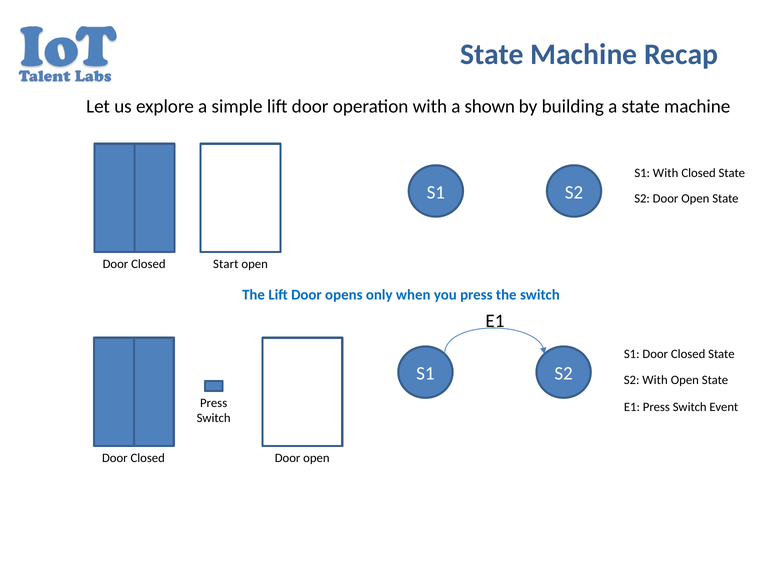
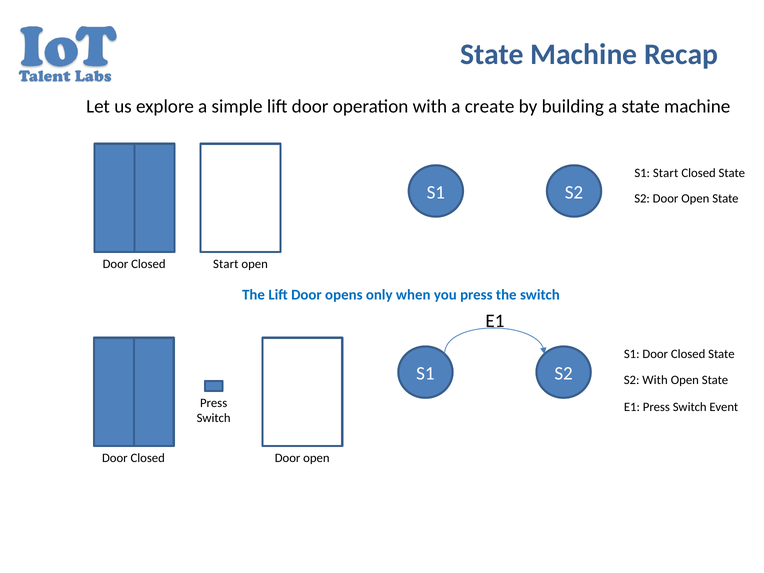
shown: shown -> create
S1 With: With -> Start
